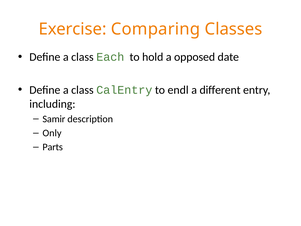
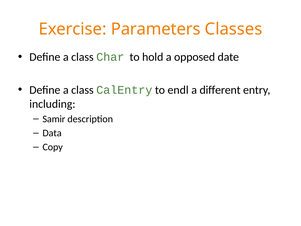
Comparing: Comparing -> Parameters
Each: Each -> Char
Only: Only -> Data
Parts: Parts -> Copy
